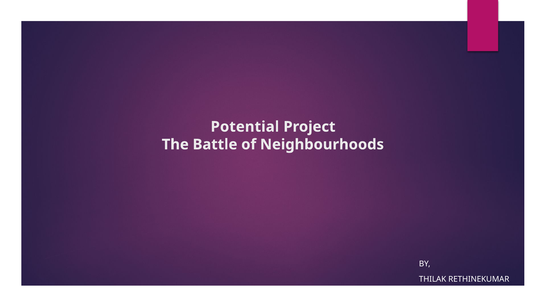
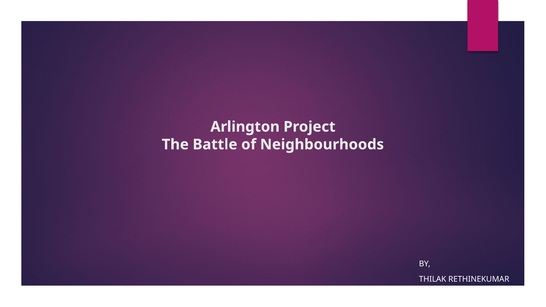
Potential: Potential -> Arlington
